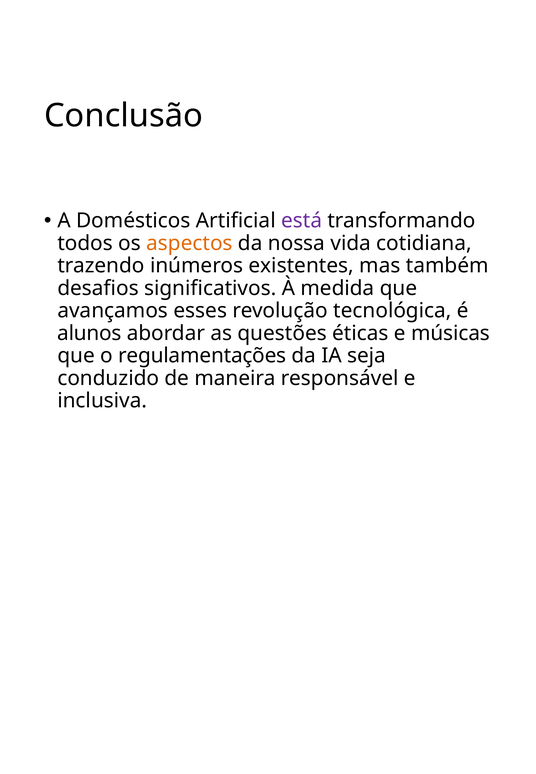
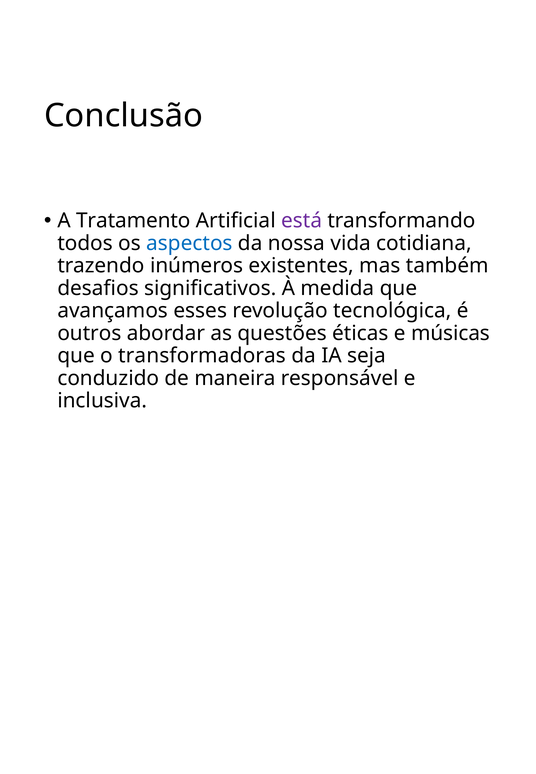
Domésticos: Domésticos -> Tratamento
aspectos colour: orange -> blue
alunos: alunos -> outros
regulamentações: regulamentações -> transformadoras
